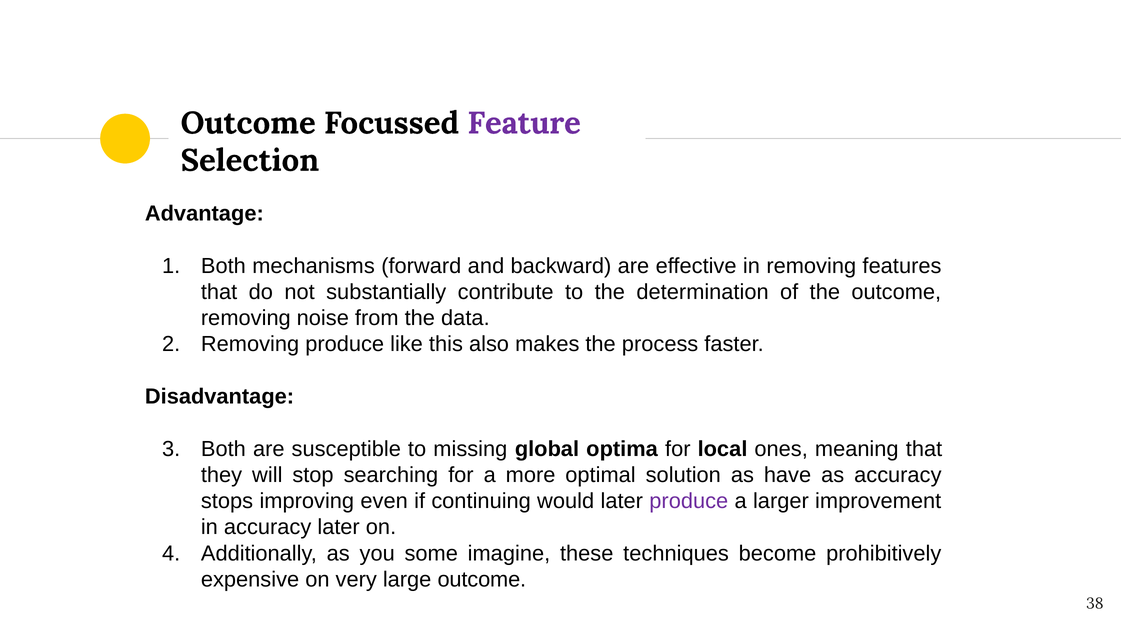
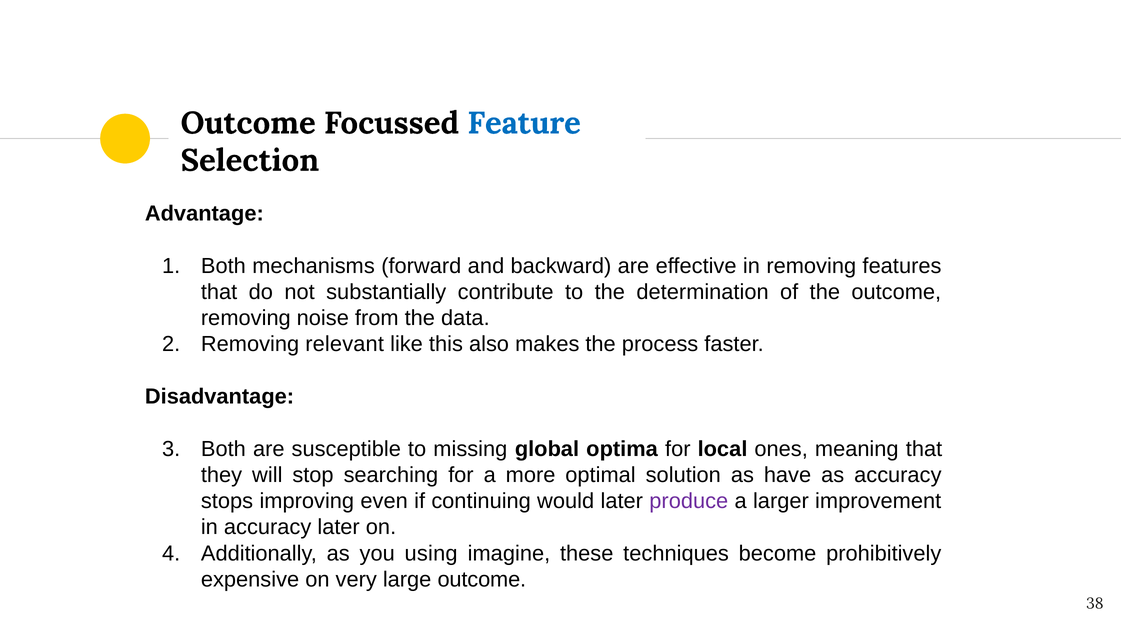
Feature colour: purple -> blue
Removing produce: produce -> relevant
some: some -> using
